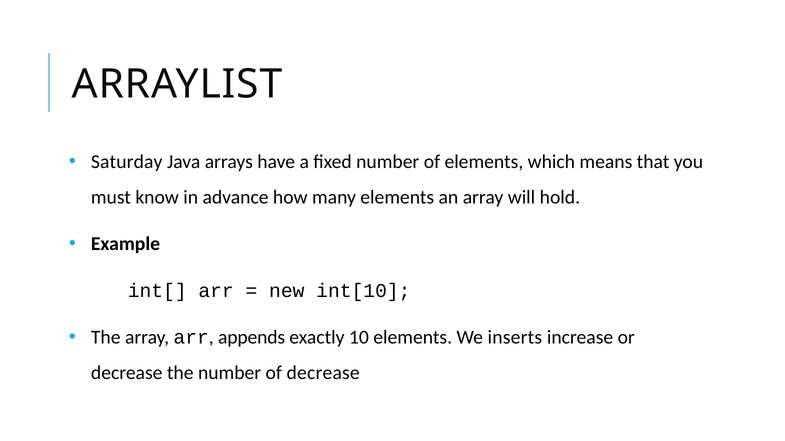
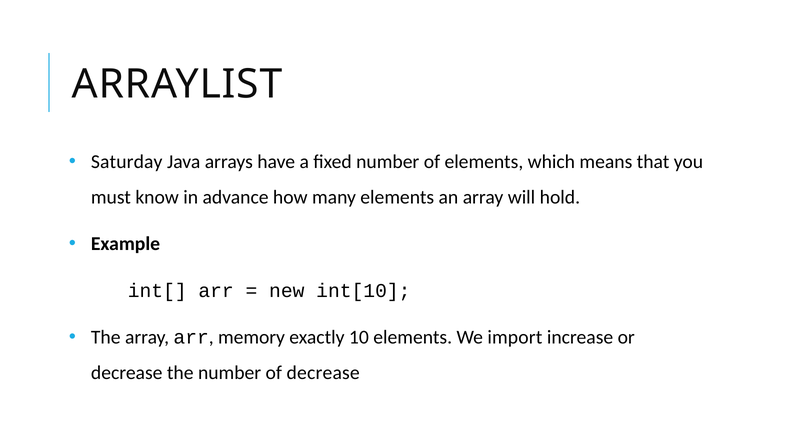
appends: appends -> memory
inserts: inserts -> import
